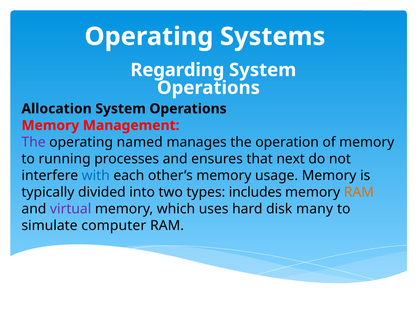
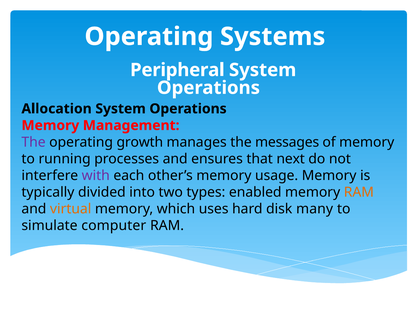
Regarding: Regarding -> Peripheral
named: named -> growth
operation: operation -> messages
with colour: blue -> purple
includes: includes -> enabled
virtual colour: purple -> orange
